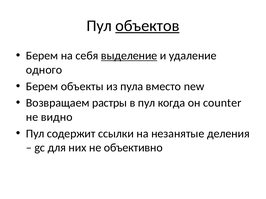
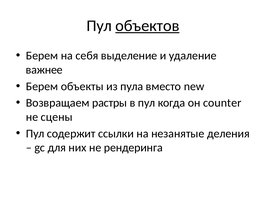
выделение underline: present -> none
одного: одного -> важнее
видно: видно -> сцены
объективно: объективно -> рендеринга
